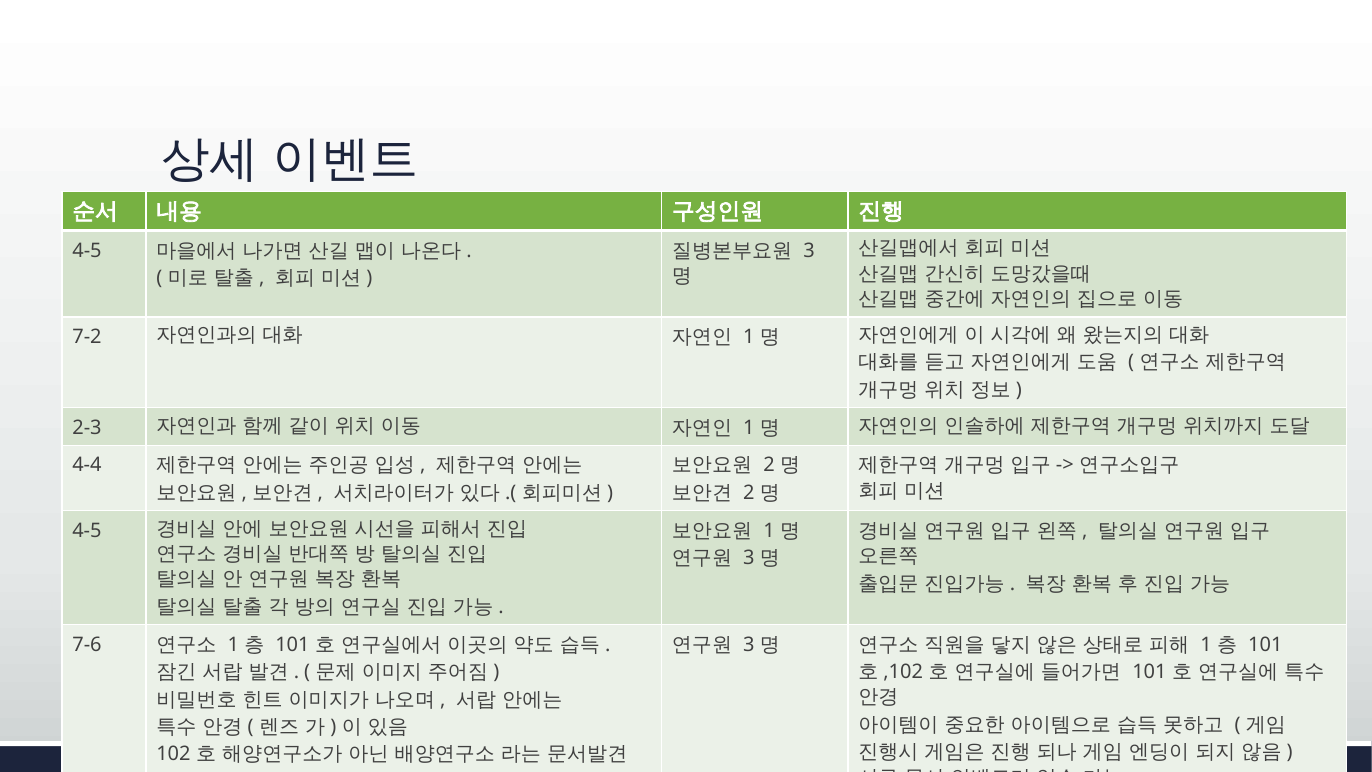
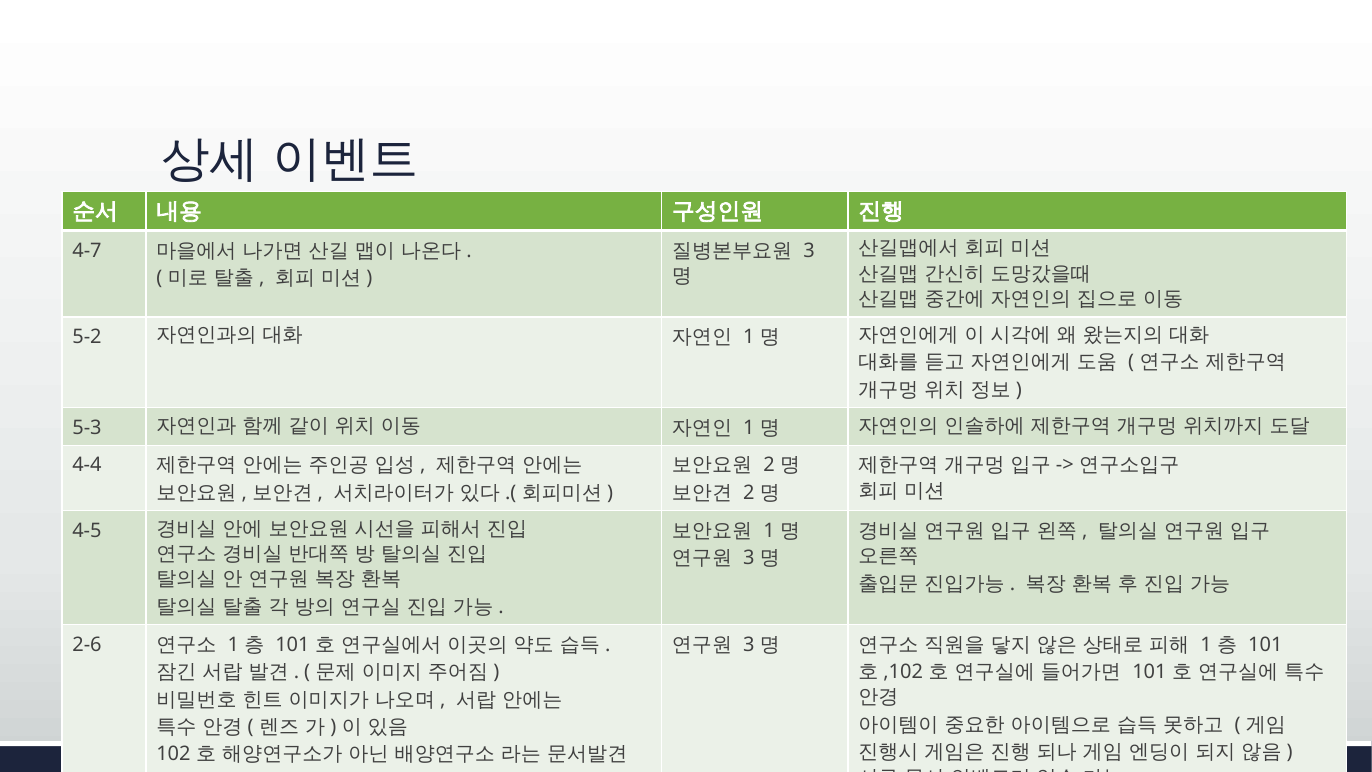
4-5 at (87, 250): 4-5 -> 4-7
7-2: 7-2 -> 5-2
2-3: 2-3 -> 5-3
7-6: 7-6 -> 2-6
